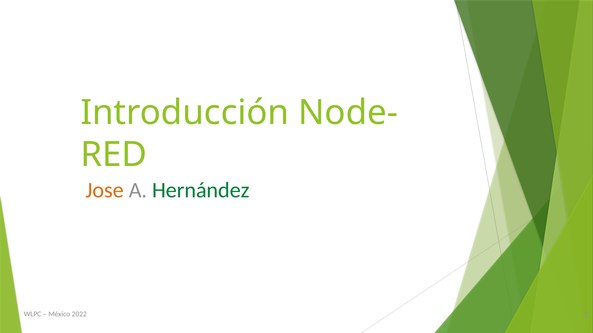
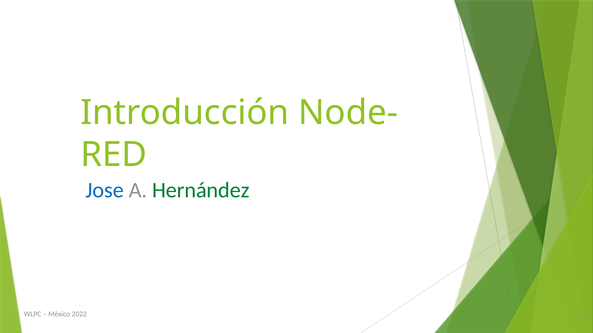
Jose colour: orange -> blue
